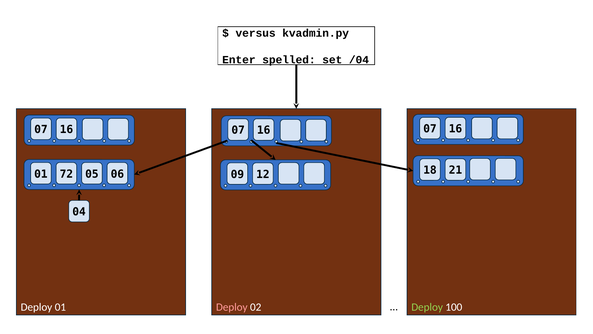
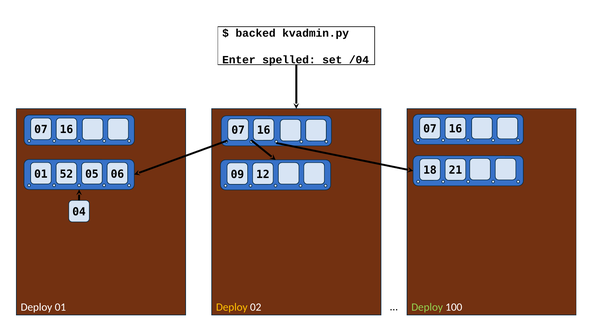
versus: versus -> backed
72: 72 -> 52
Deploy at (232, 307) colour: pink -> yellow
